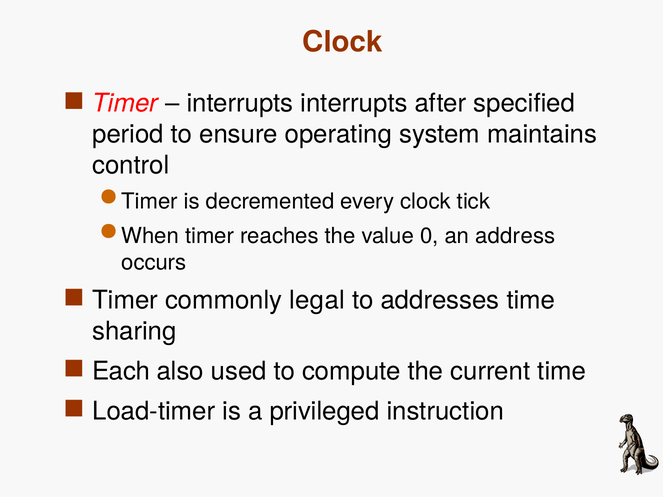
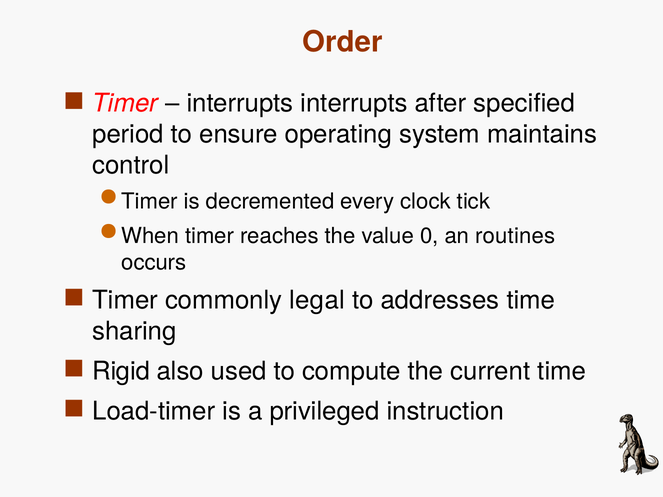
Clock at (342, 42): Clock -> Order
address: address -> routines
Each: Each -> Rigid
